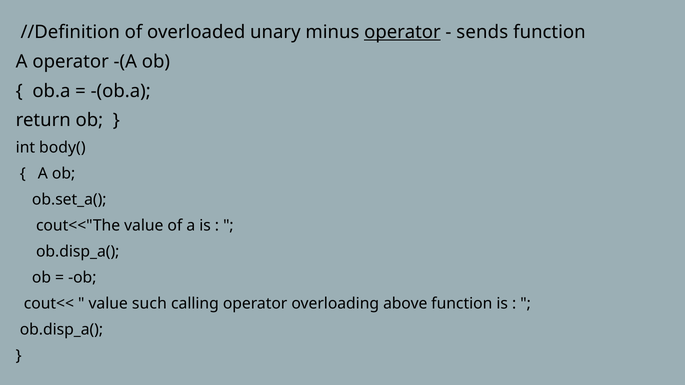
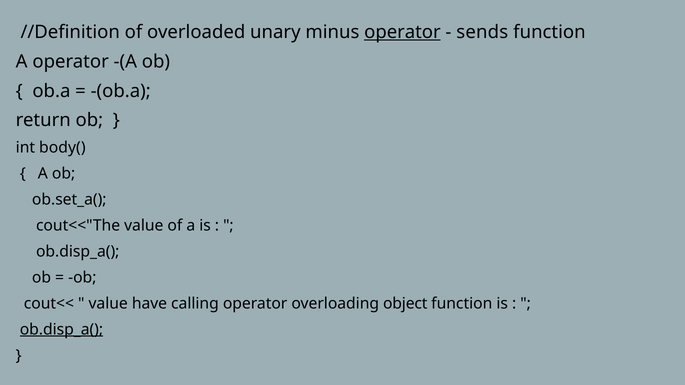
such: such -> have
above: above -> object
ob.disp_a( at (61, 330) underline: none -> present
